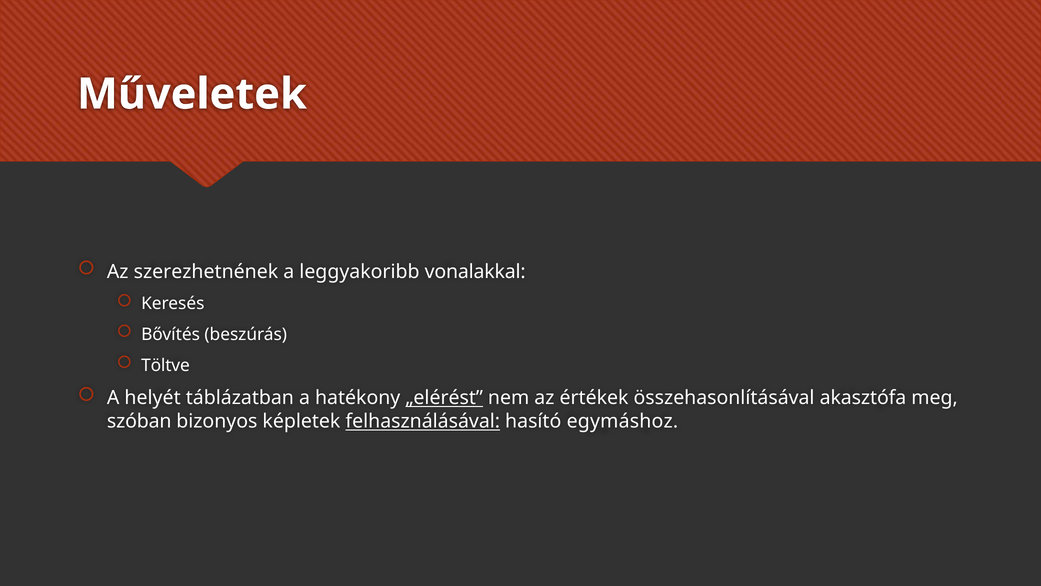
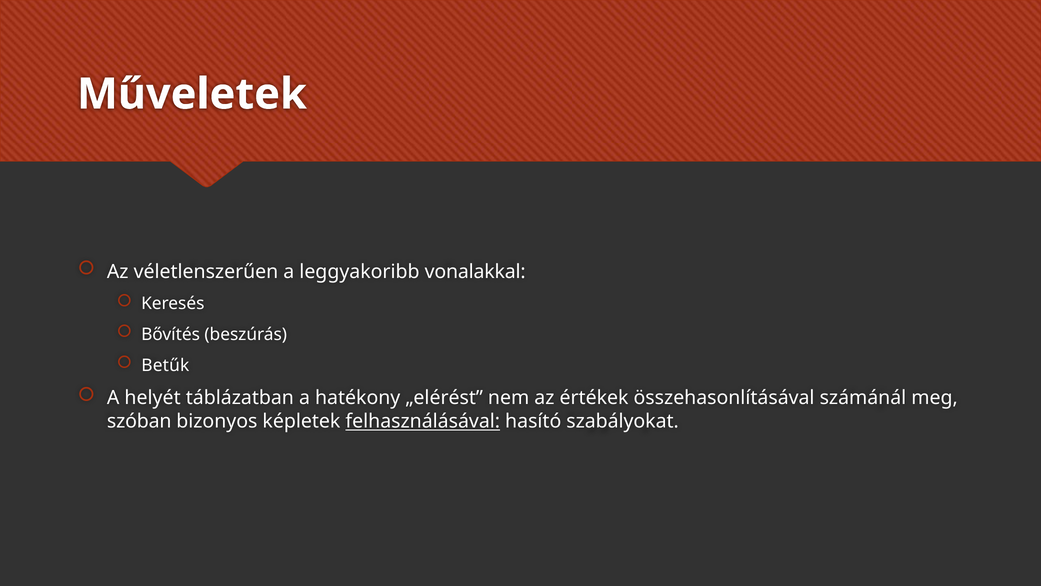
szerezhetnének: szerezhetnének -> véletlenszerűen
Töltve: Töltve -> Betűk
„elérést underline: present -> none
akasztófa: akasztófa -> számánál
egymáshoz: egymáshoz -> szabályokat
